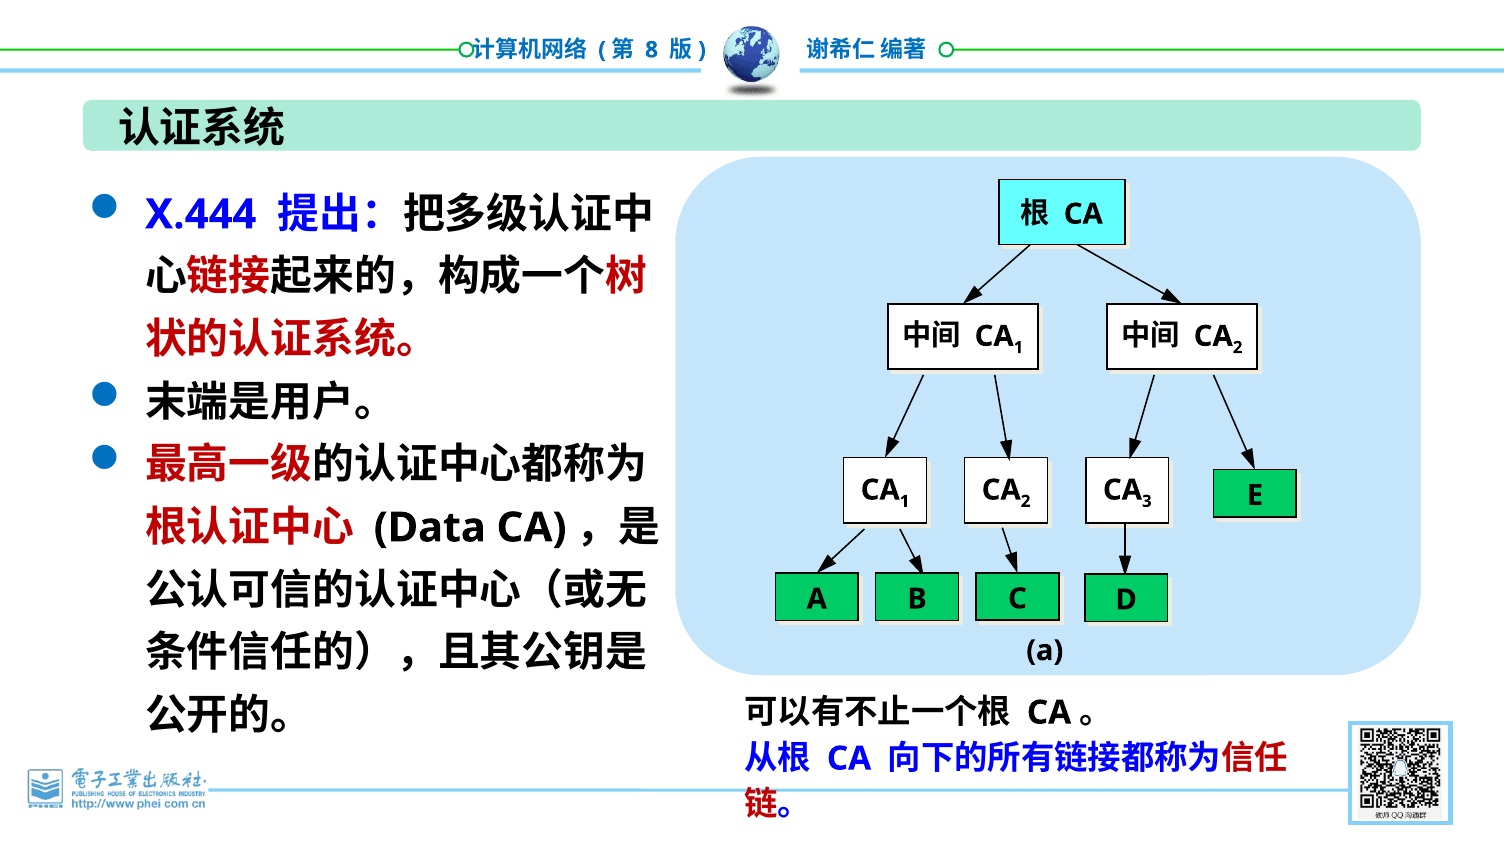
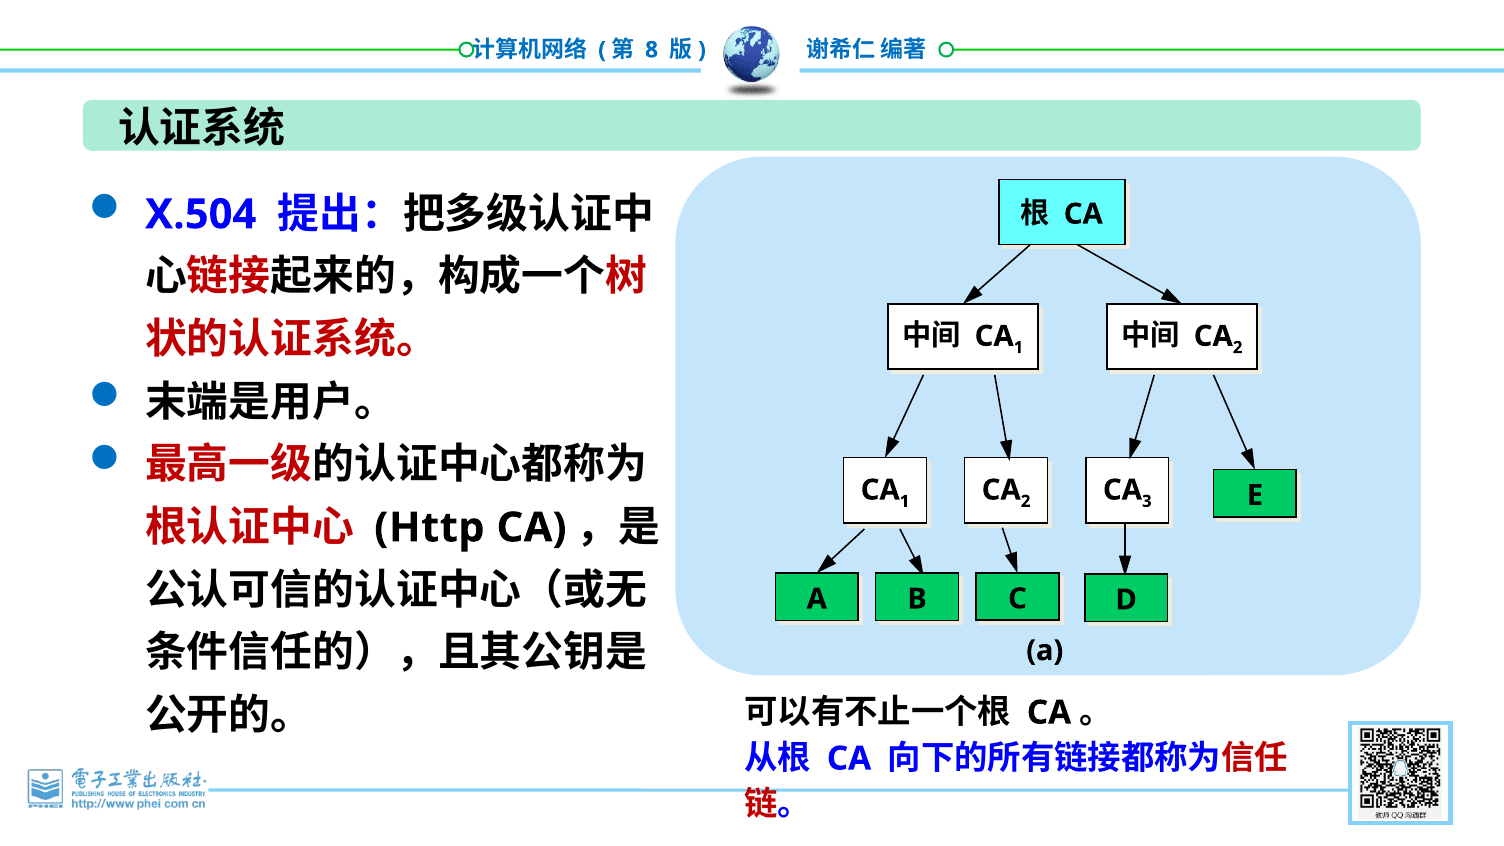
X.444: X.444 -> X.504
Data: Data -> Http
